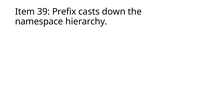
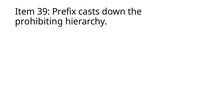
namespace: namespace -> prohibiting
